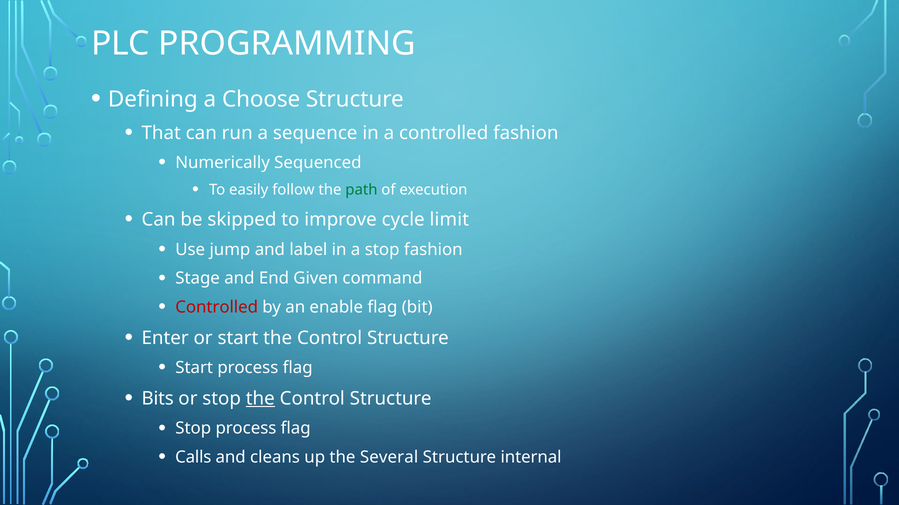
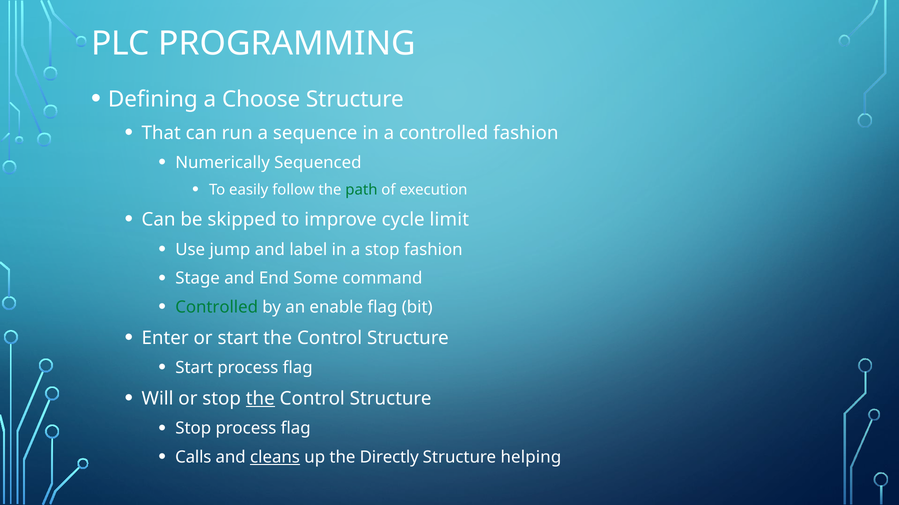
Given: Given -> Some
Controlled at (217, 308) colour: red -> green
Bits: Bits -> Will
cleans underline: none -> present
Several: Several -> Directly
internal: internal -> helping
